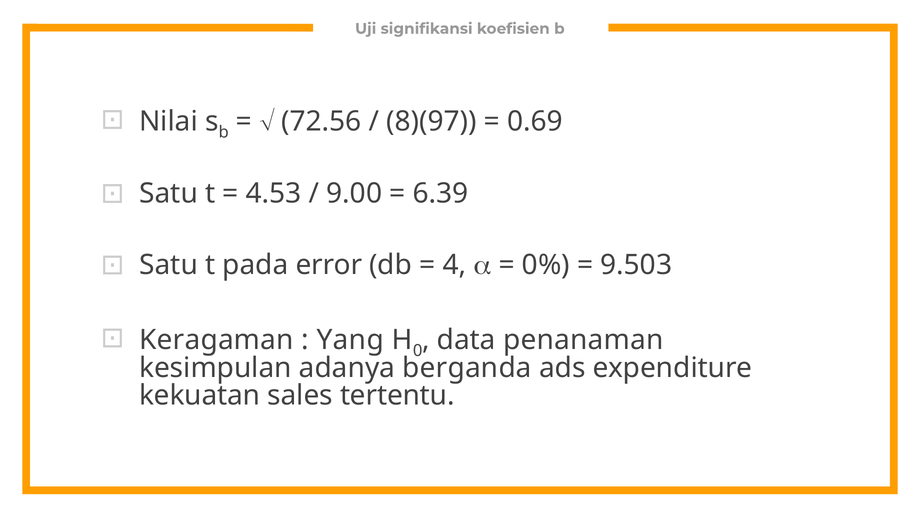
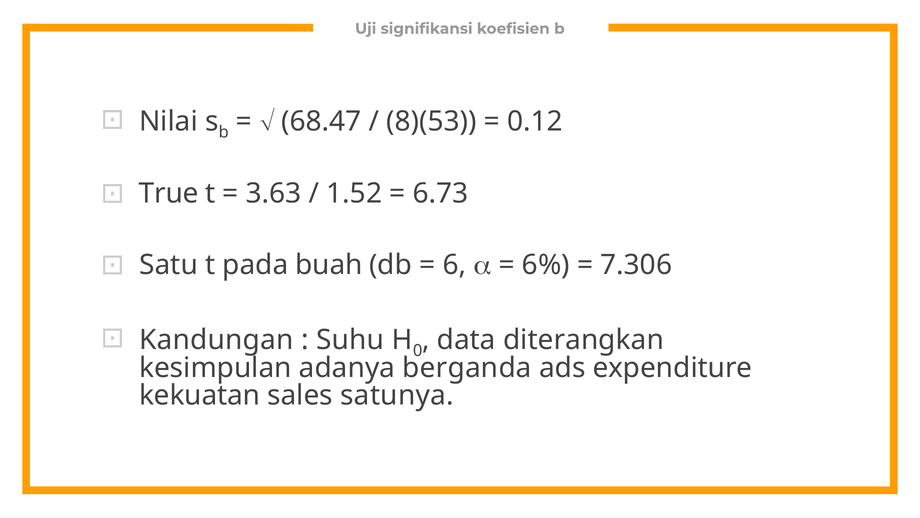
72.56: 72.56 -> 68.47
8)(97: 8)(97 -> 8)(53
0.69: 0.69 -> 0.12
Satu at (169, 194): Satu -> True
4.53: 4.53 -> 3.63
9.00: 9.00 -> 1.52
6.39: 6.39 -> 6.73
error: error -> buah
4: 4 -> 6
0%: 0% -> 6%
9.503: 9.503 -> 7.306
Keragaman: Keragaman -> Kandungan
Yang: Yang -> Suhu
penanaman: penanaman -> diterangkan
tertentu: tertentu -> satunya
